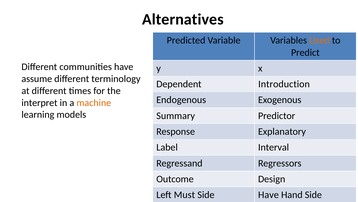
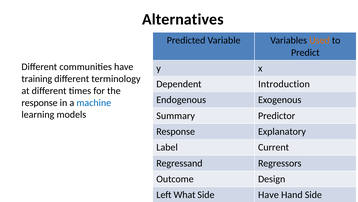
assume: assume -> training
interpret at (39, 102): interpret -> response
machine colour: orange -> blue
Interval: Interval -> Current
Must: Must -> What
